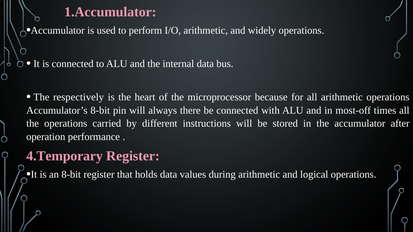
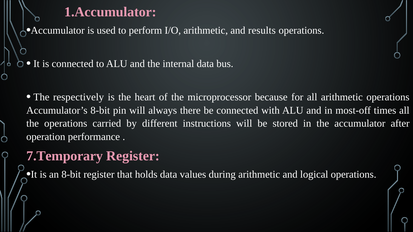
widely: widely -> results
4.Temporary: 4.Temporary -> 7.Temporary
